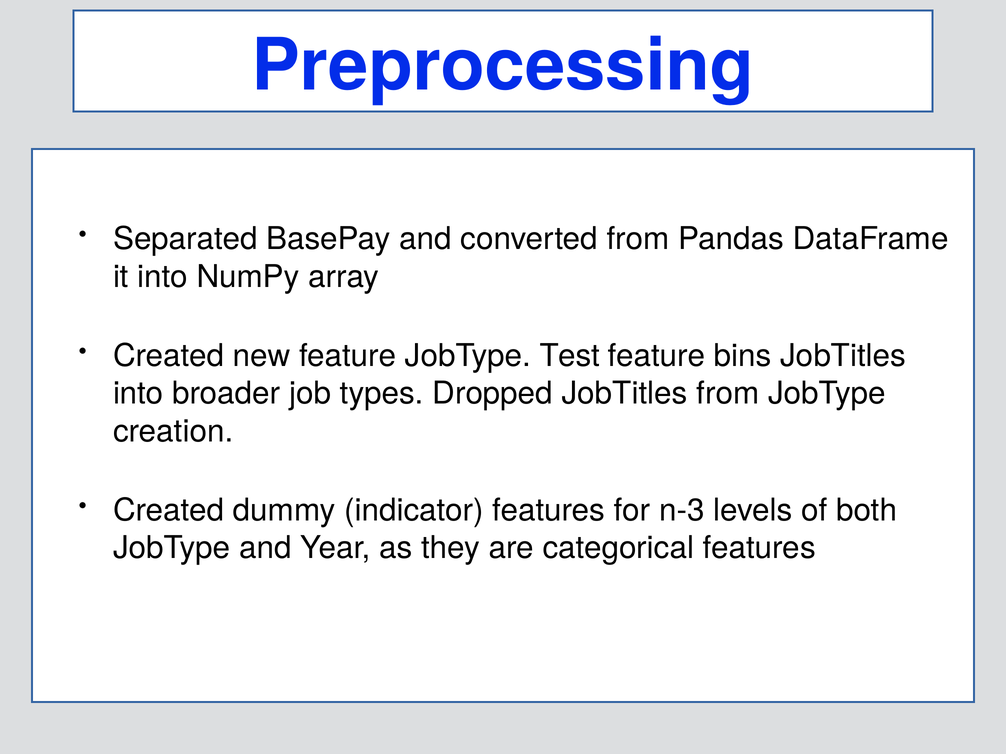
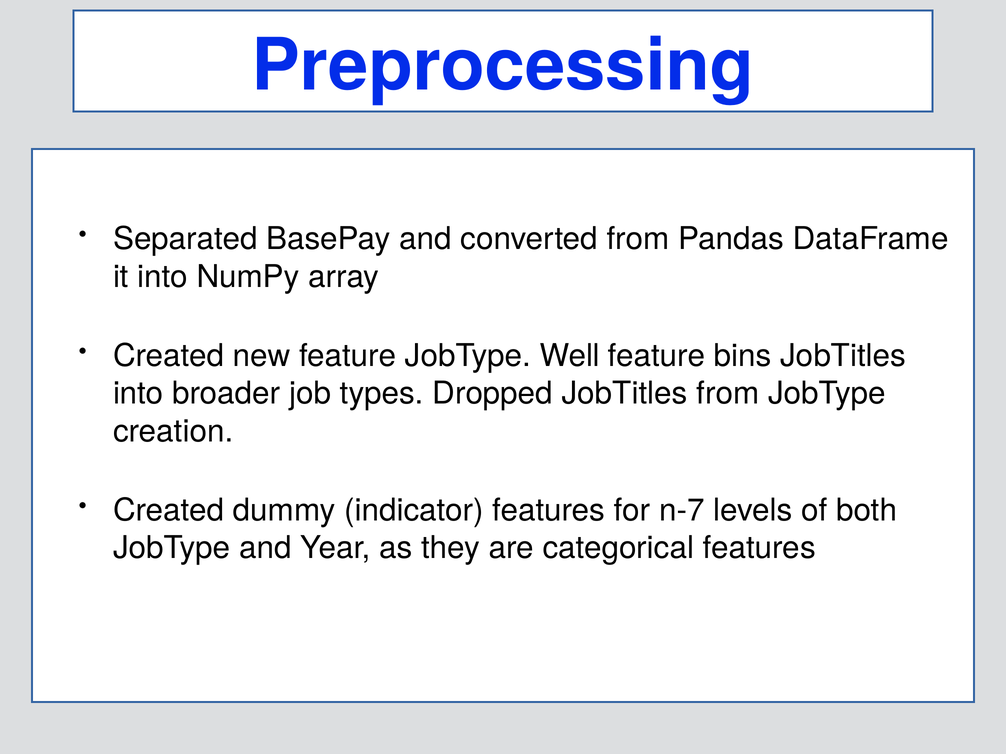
Test: Test -> Well
n-3: n-3 -> n-7
